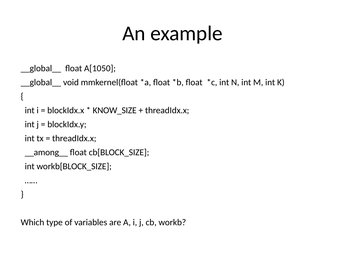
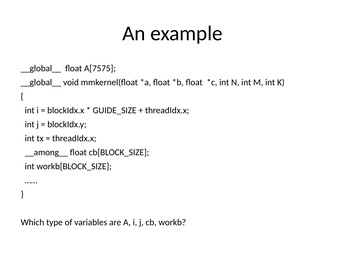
A[1050: A[1050 -> A[7575
KNOW_SIZE: KNOW_SIZE -> GUIDE_SIZE
